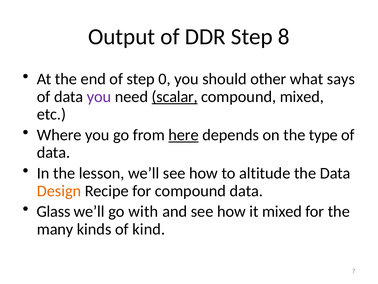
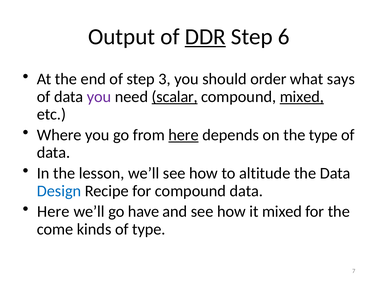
DDR underline: none -> present
8: 8 -> 6
0: 0 -> 3
other: other -> order
mixed at (302, 97) underline: none -> present
Design colour: orange -> blue
Glass at (53, 211): Glass -> Here
with: with -> have
many: many -> come
of kind: kind -> type
